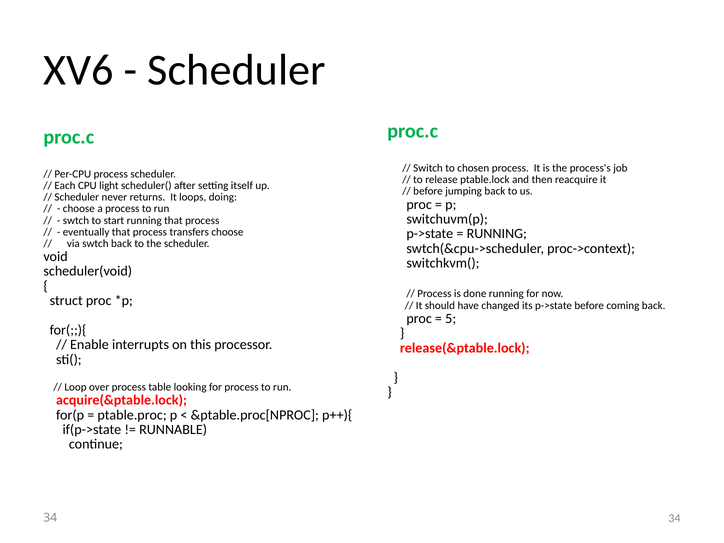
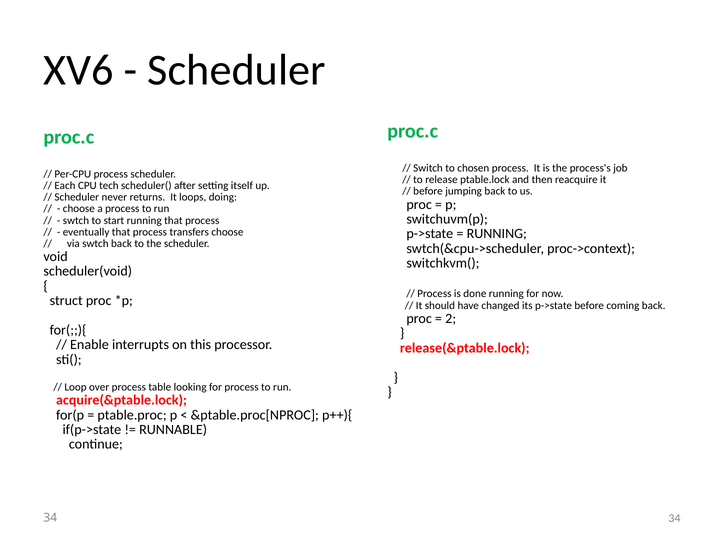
light: light -> tech
5: 5 -> 2
